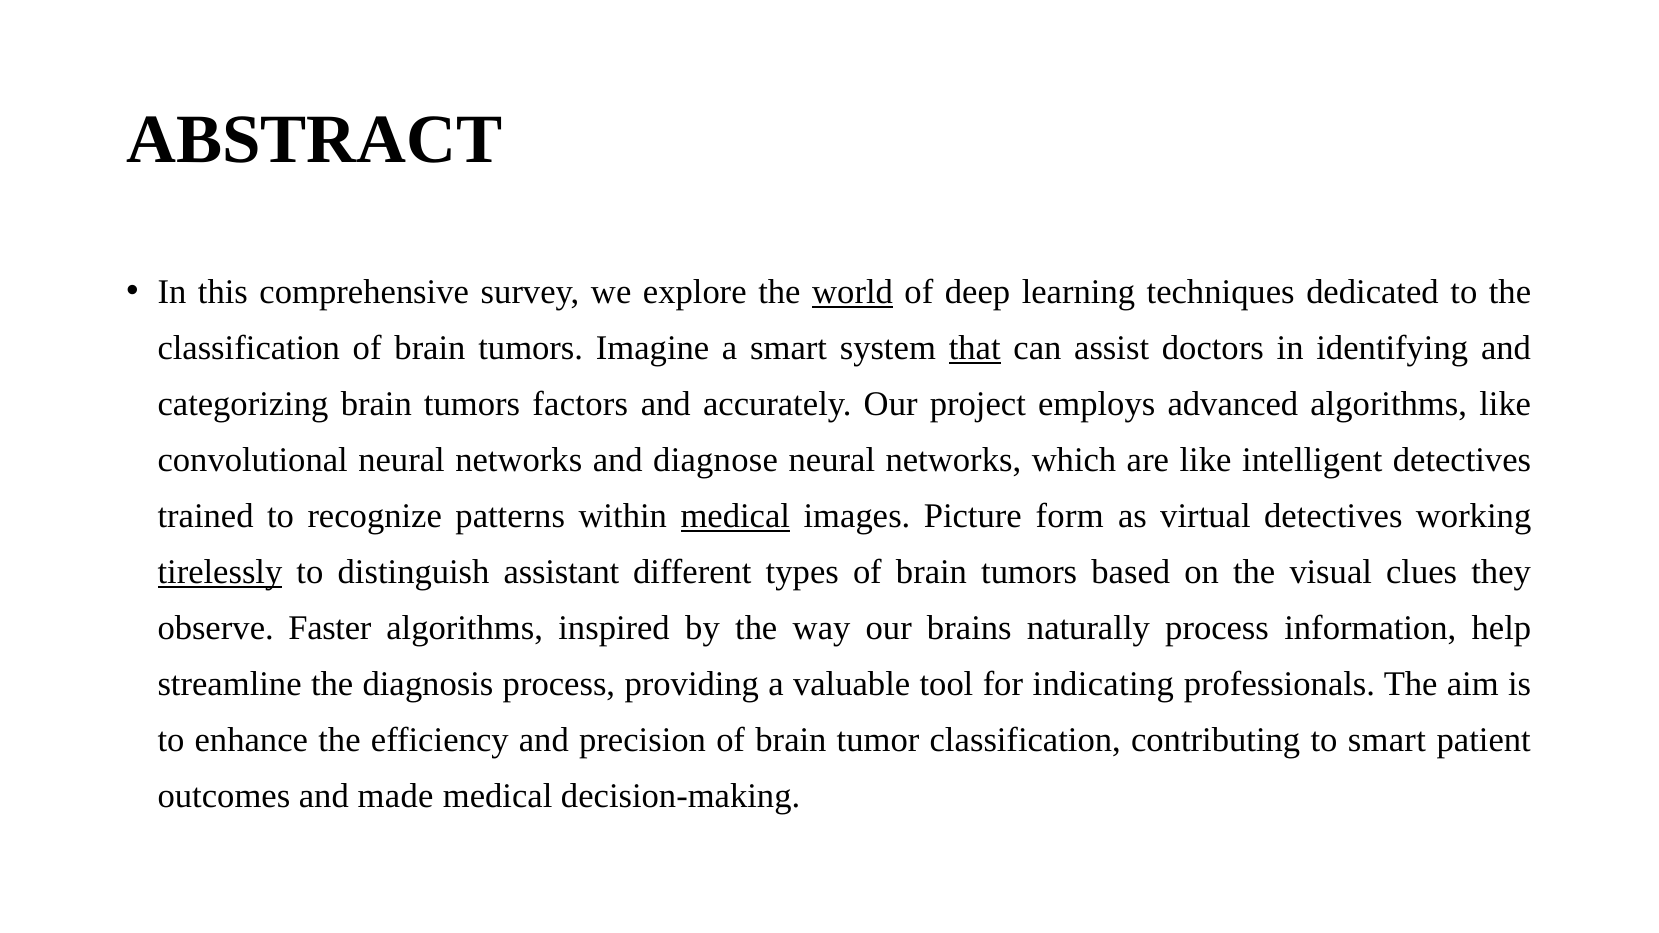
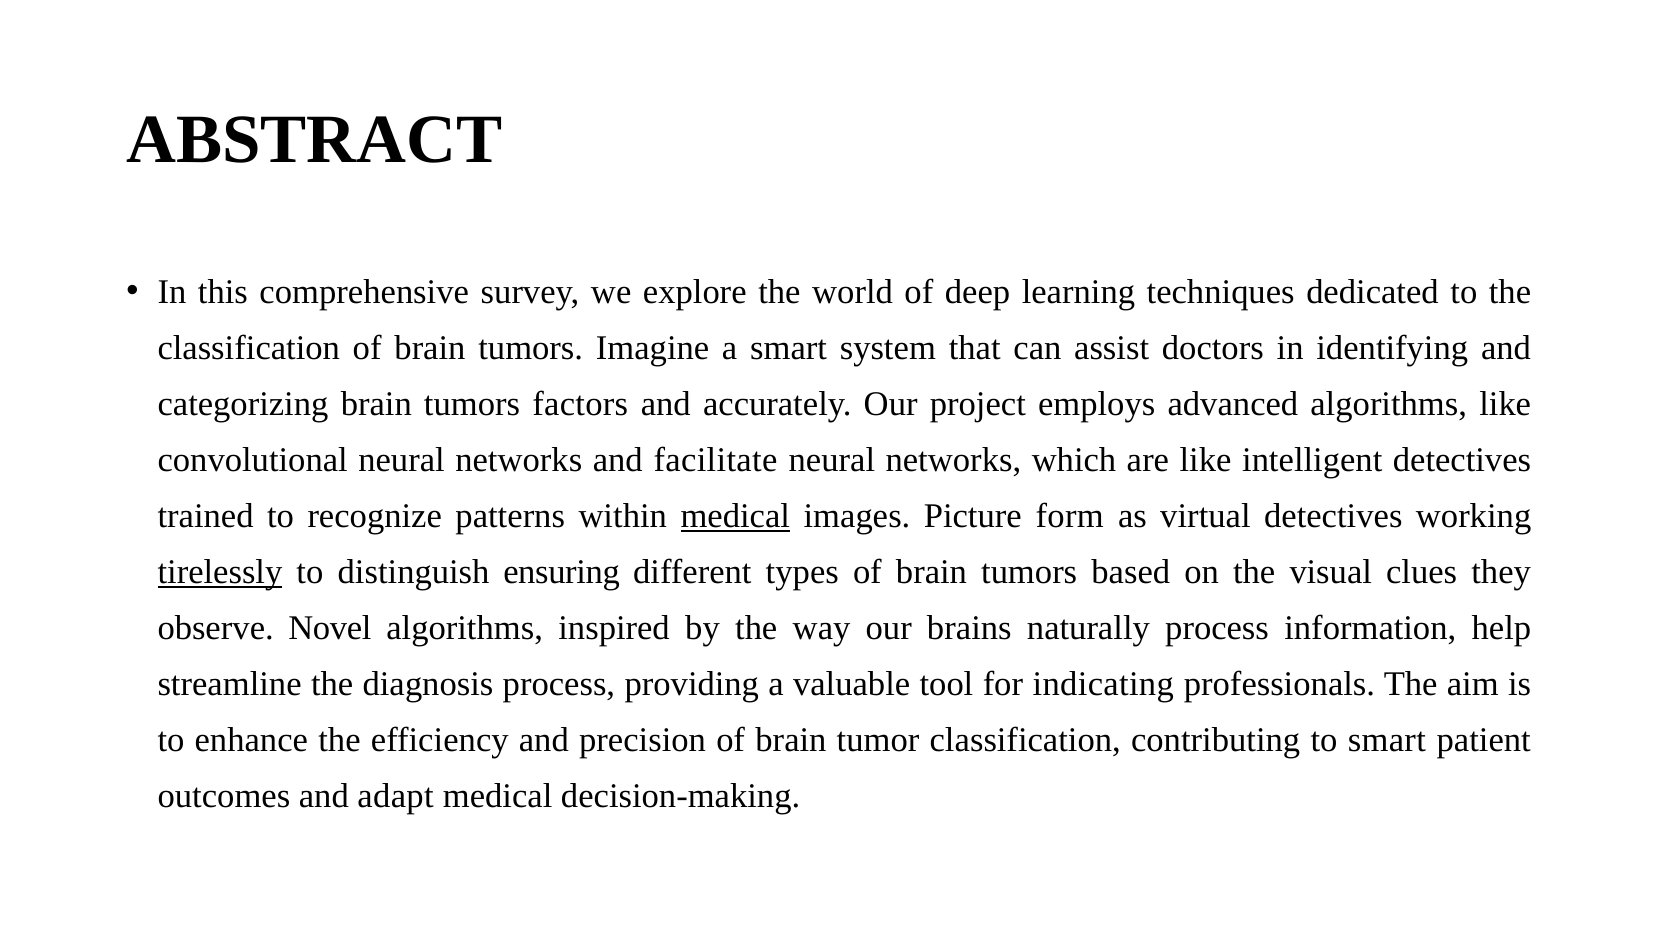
world underline: present -> none
that underline: present -> none
diagnose: diagnose -> facilitate
assistant: assistant -> ensuring
Faster: Faster -> Novel
made: made -> adapt
